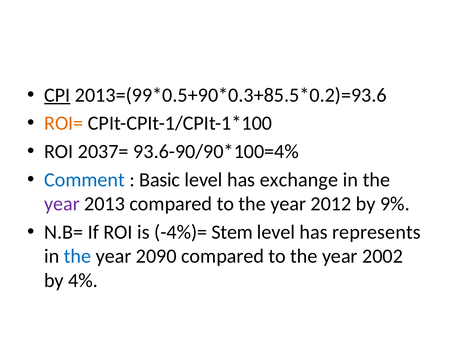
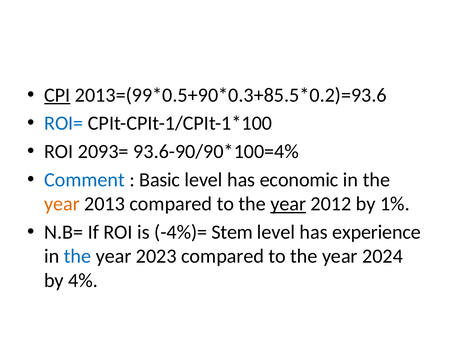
ROI= colour: orange -> blue
2037=: 2037= -> 2093=
exchange: exchange -> economic
year at (62, 204) colour: purple -> orange
year at (288, 204) underline: none -> present
9%: 9% -> 1%
represents: represents -> experience
2090: 2090 -> 2023
2002: 2002 -> 2024
